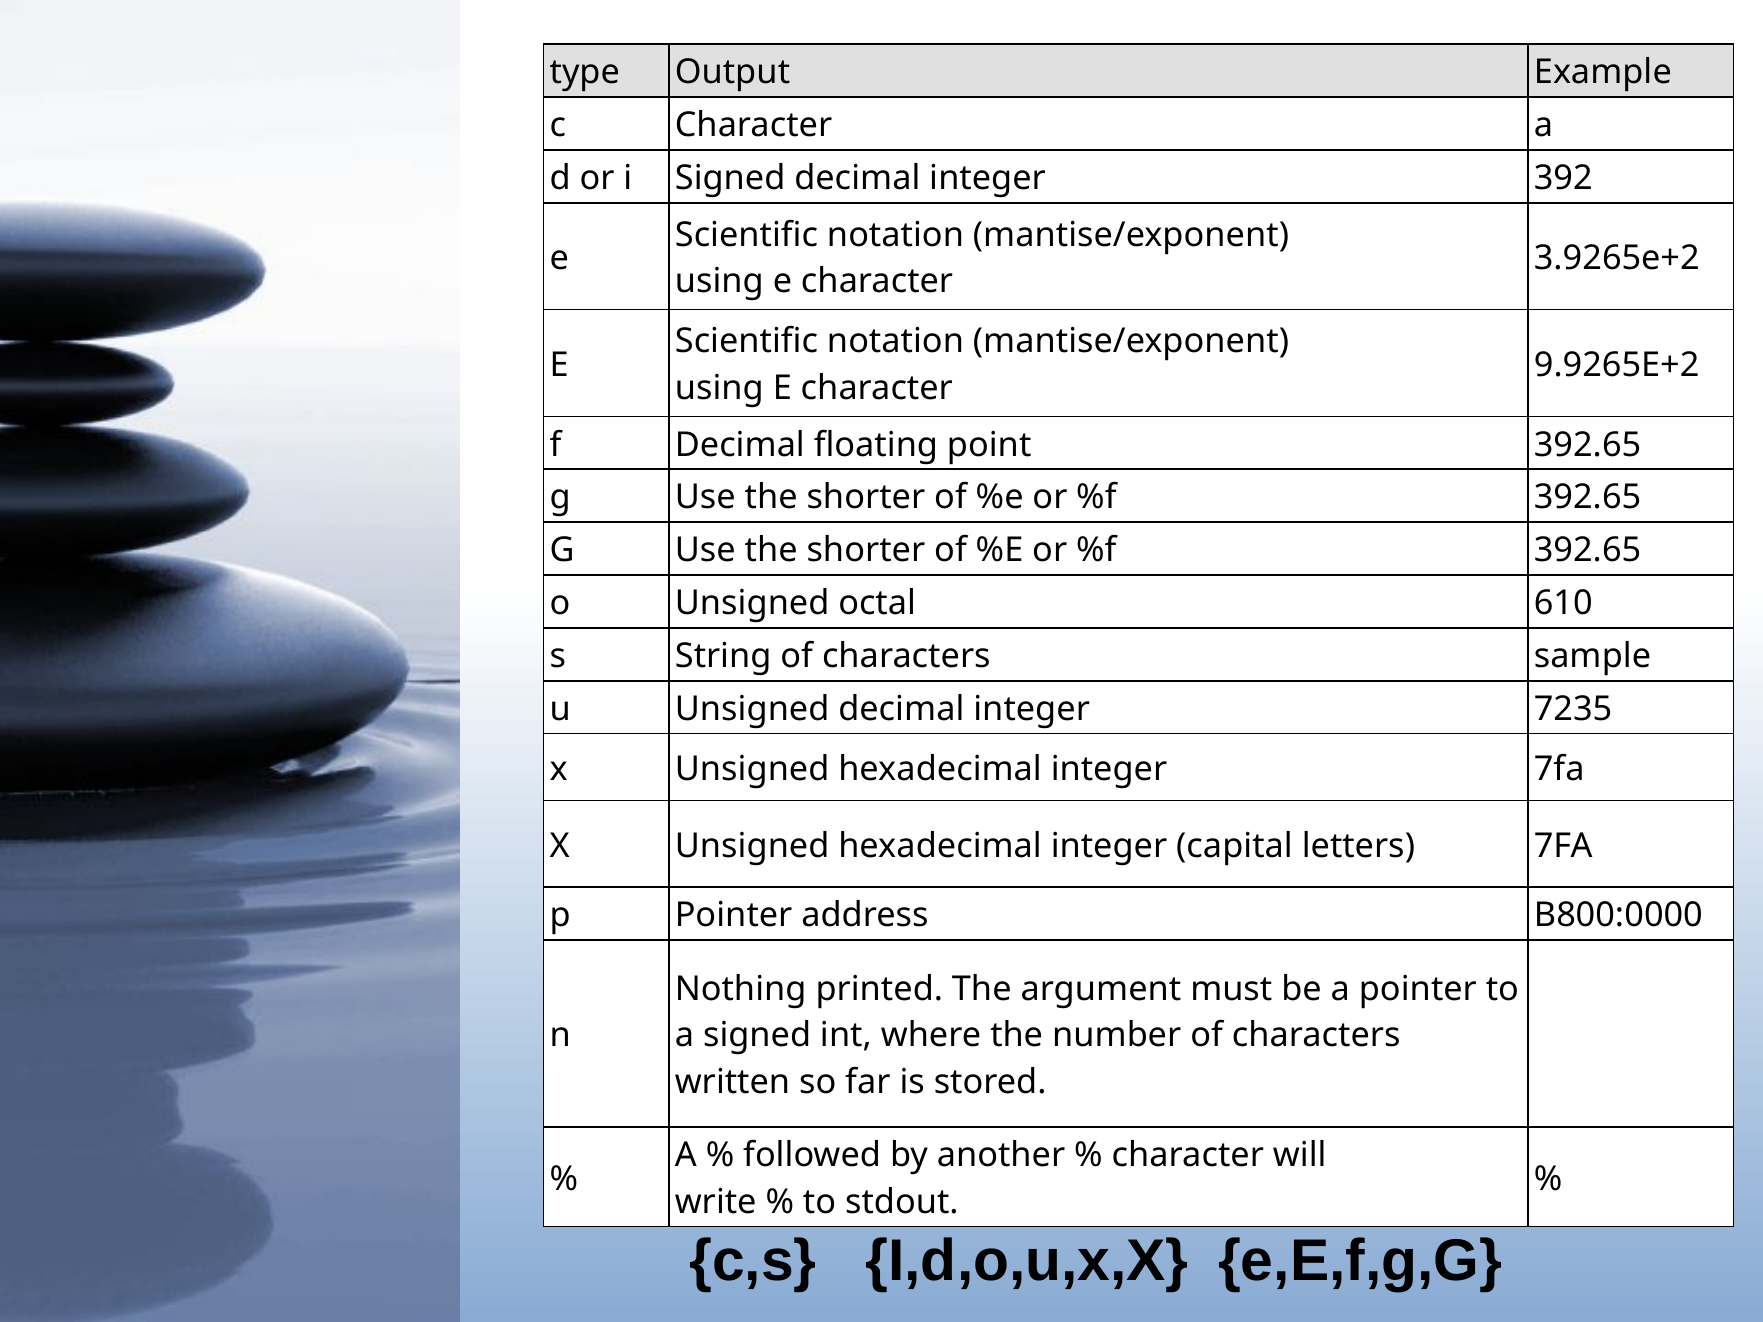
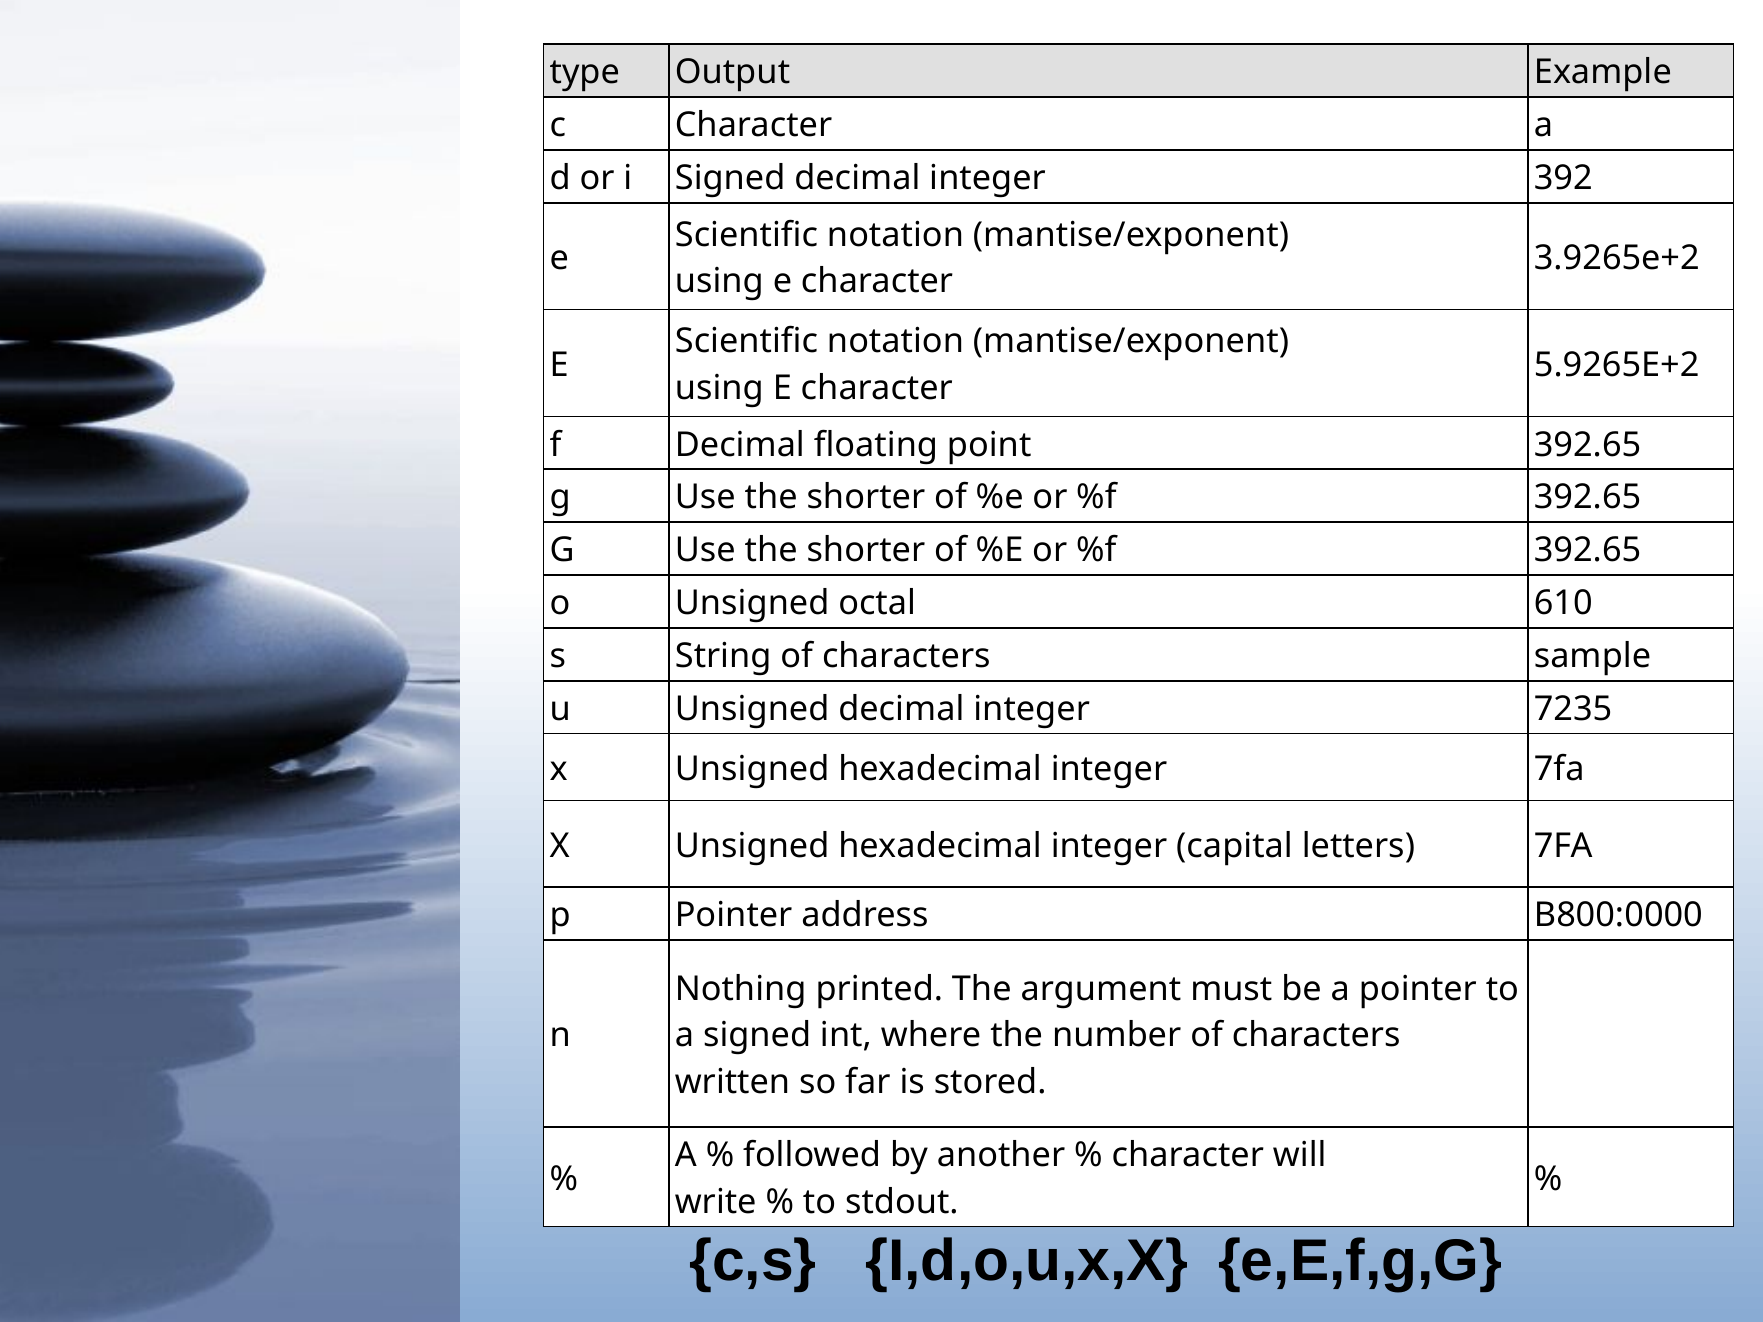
9.9265E+2: 9.9265E+2 -> 5.9265E+2
